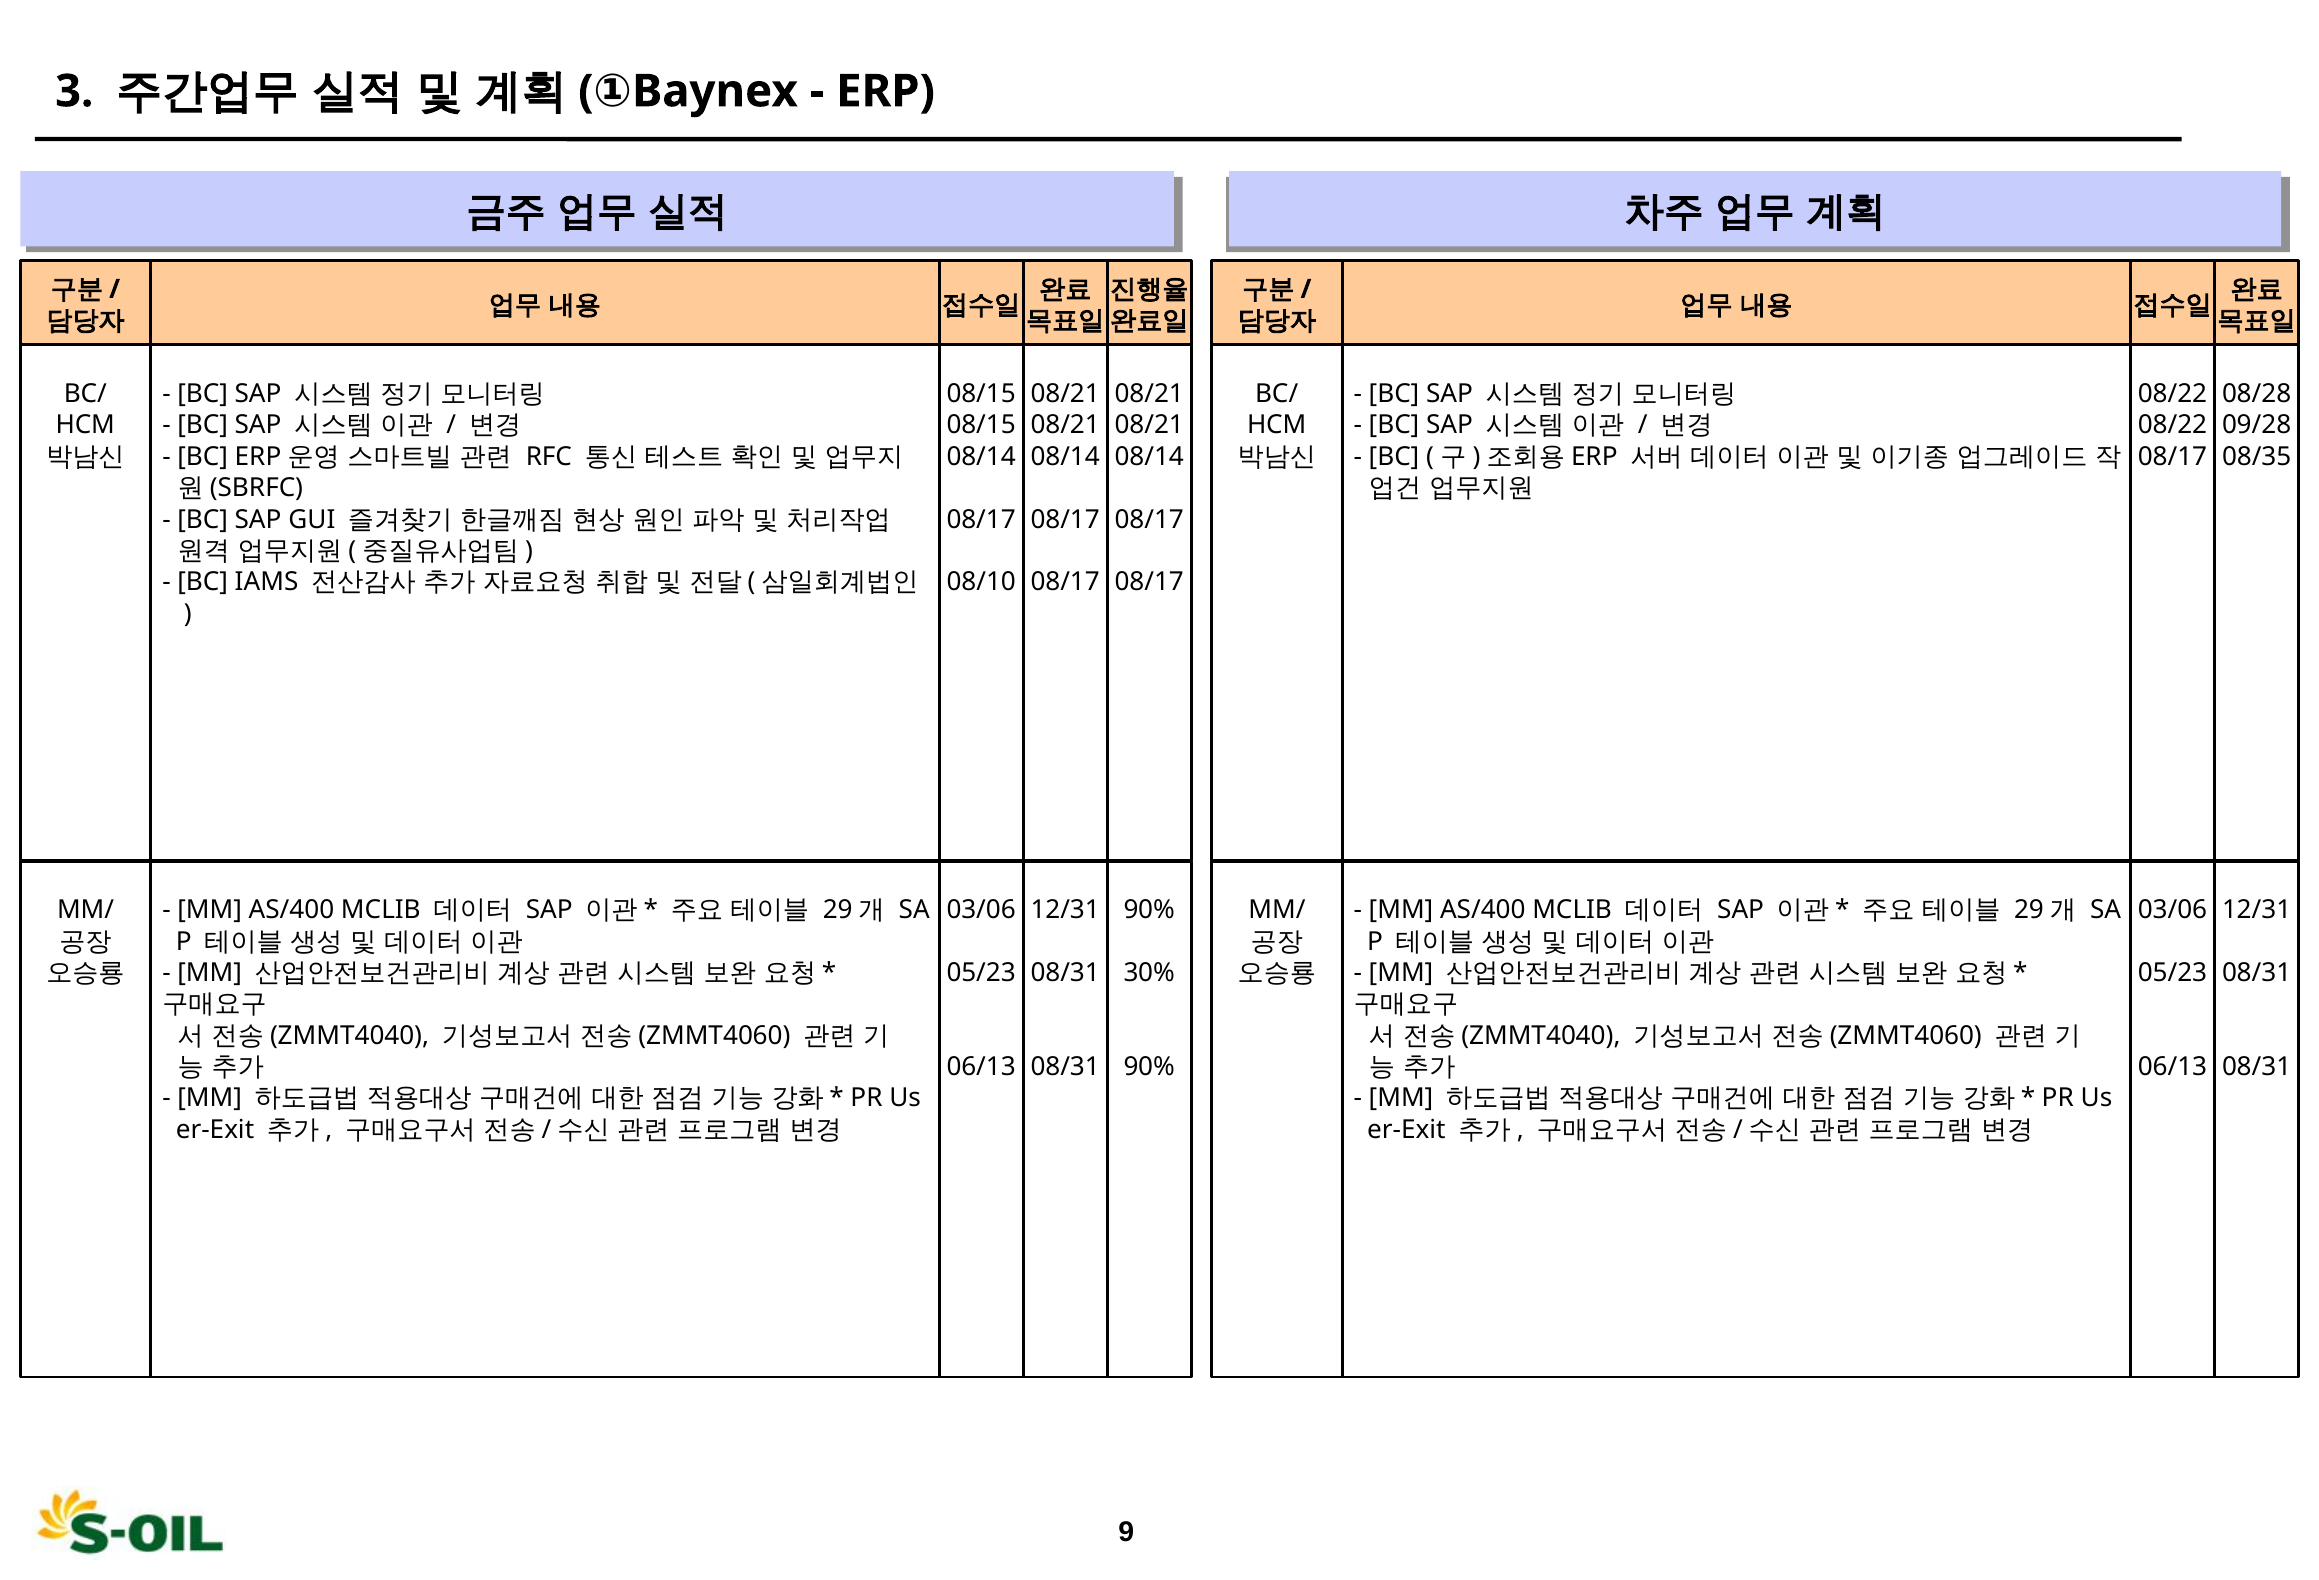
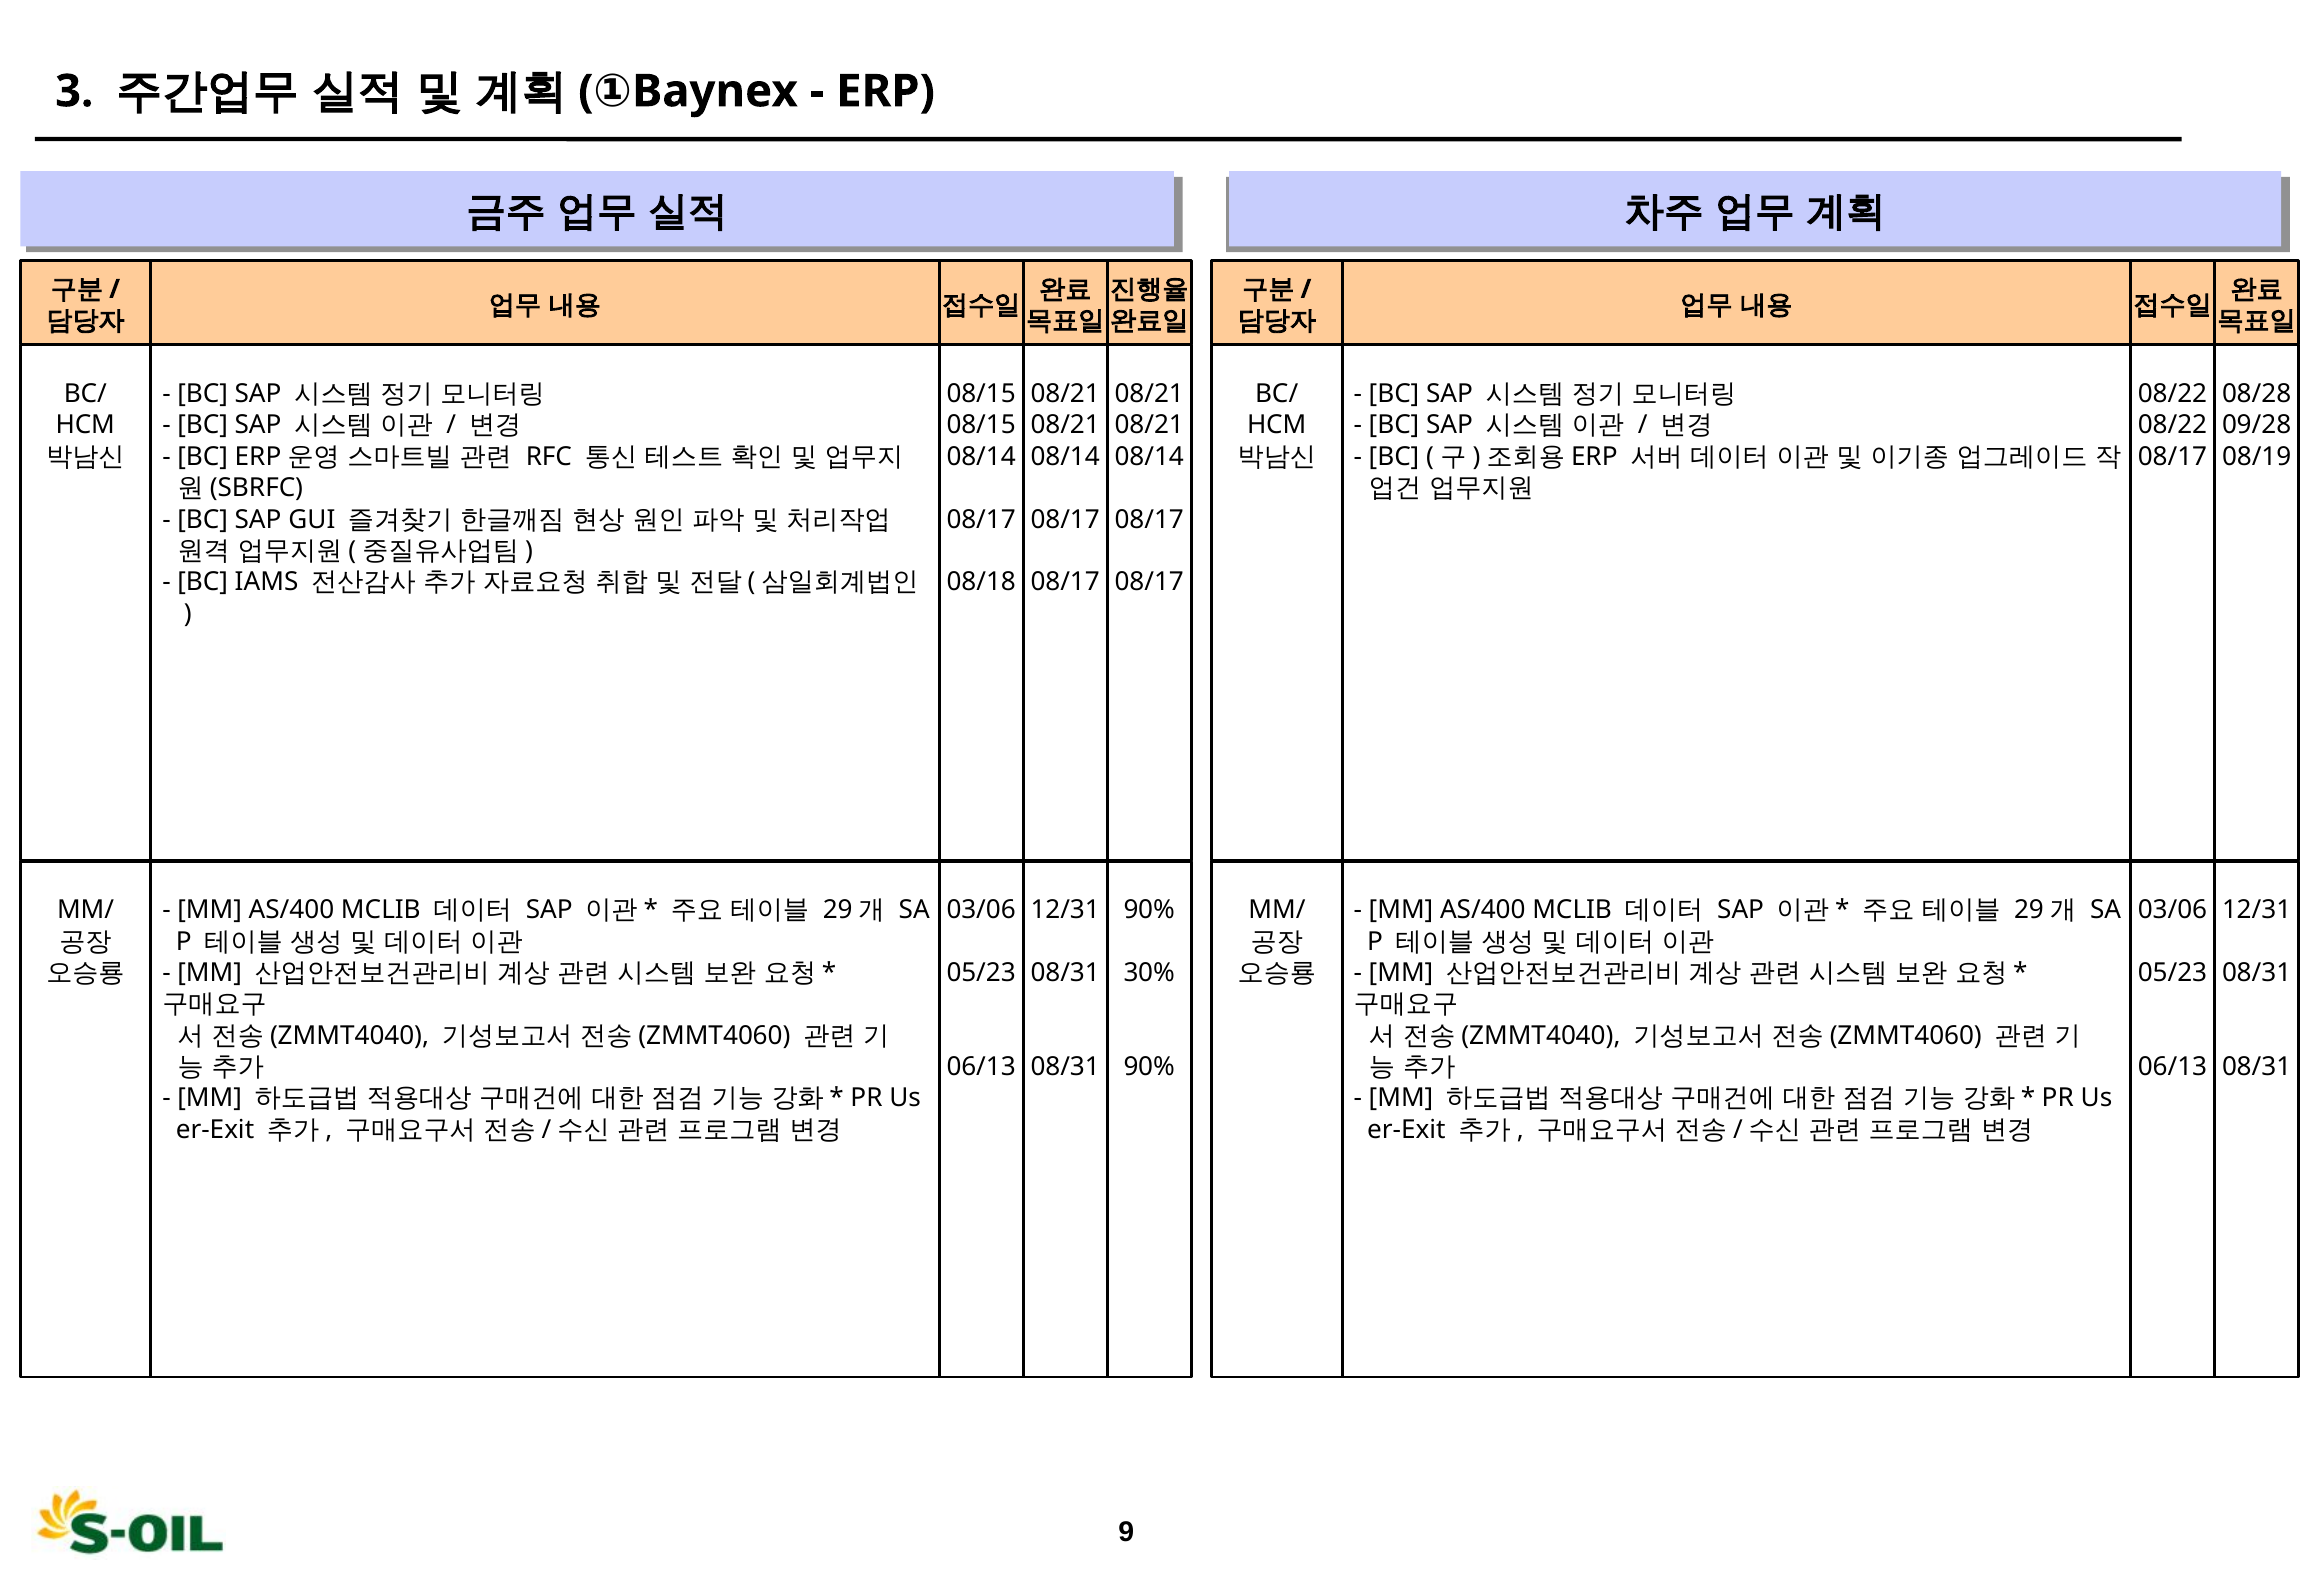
08/35: 08/35 -> 08/19
08/10: 08/10 -> 08/18
